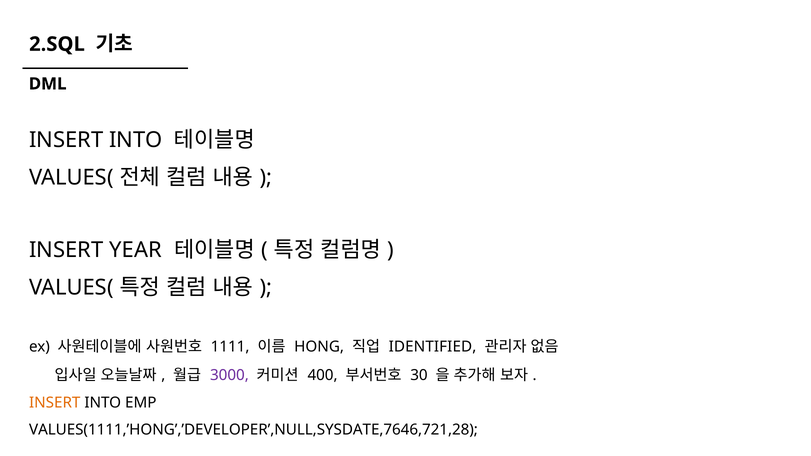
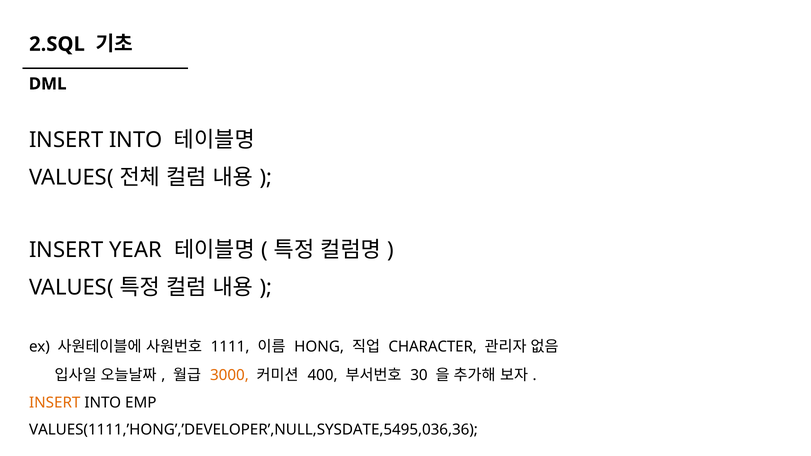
IDENTIFIED: IDENTIFIED -> CHARACTER
3000 colour: purple -> orange
VALUES(1111,’HONG’,’DEVELOPER’,NULL,SYSDATE,7646,721,28: VALUES(1111,’HONG’,’DEVELOPER’,NULL,SYSDATE,7646,721,28 -> VALUES(1111,’HONG’,’DEVELOPER’,NULL,SYSDATE,5495,036,36
